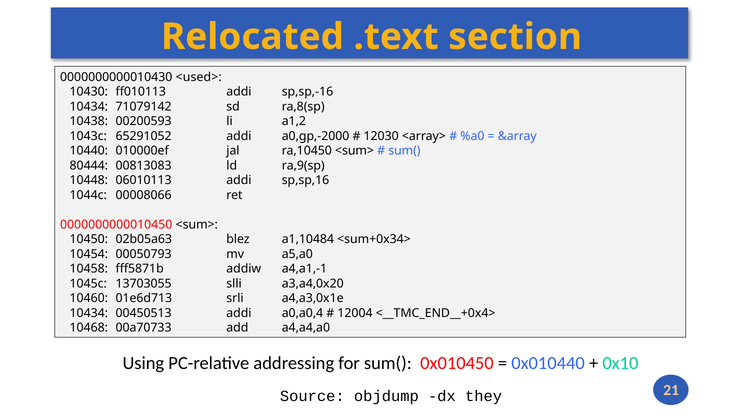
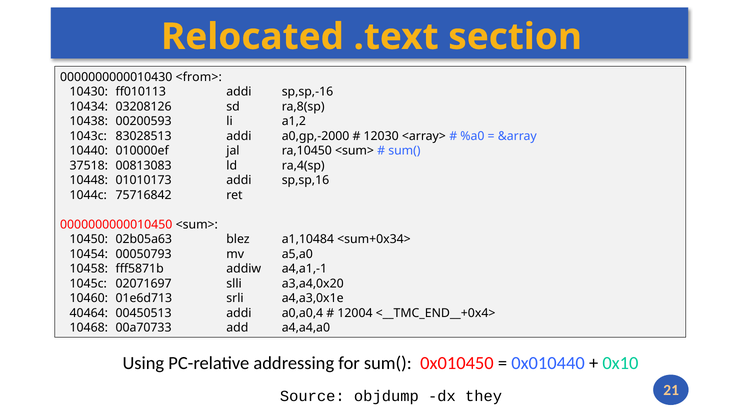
<used>: <used> -> <from>
71079142: 71079142 -> 03208126
65291052: 65291052 -> 83028513
80444: 80444 -> 37518
ra,9(sp: ra,9(sp -> ra,4(sp
06010113: 06010113 -> 01010173
00008066: 00008066 -> 75716842
13703055: 13703055 -> 02071697
10434 at (89, 313): 10434 -> 40464
